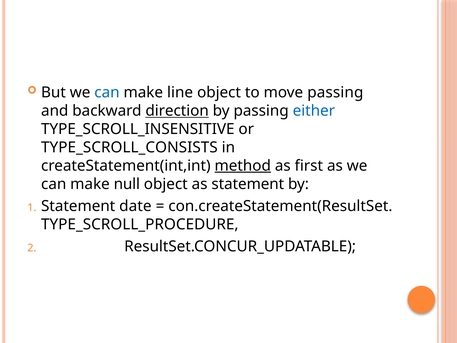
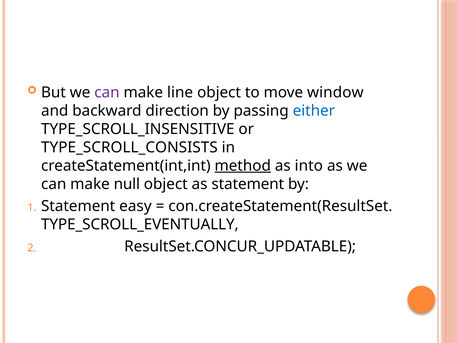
can at (107, 92) colour: blue -> purple
move passing: passing -> window
direction underline: present -> none
first: first -> into
date: date -> easy
TYPE_SCROLL_PROCEDURE: TYPE_SCROLL_PROCEDURE -> TYPE_SCROLL_EVENTUALLY
